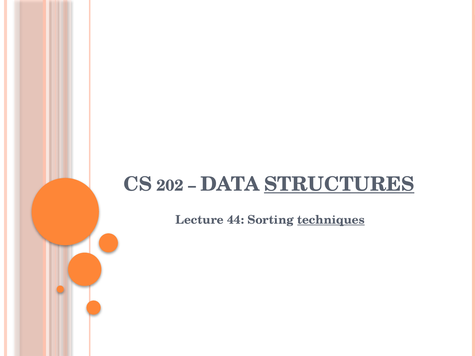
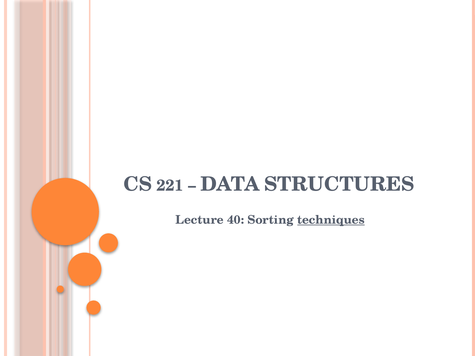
202: 202 -> 221
STRUCTURES underline: present -> none
44: 44 -> 40
